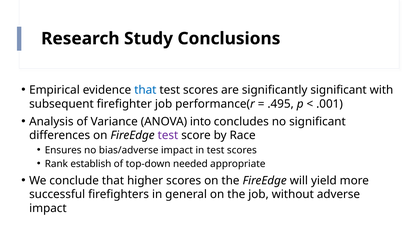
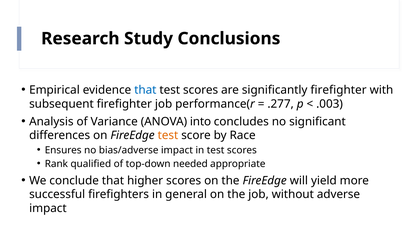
significantly significant: significant -> firefighter
.495: .495 -> .277
.001: .001 -> .003
test at (168, 136) colour: purple -> orange
establish: establish -> qualified
